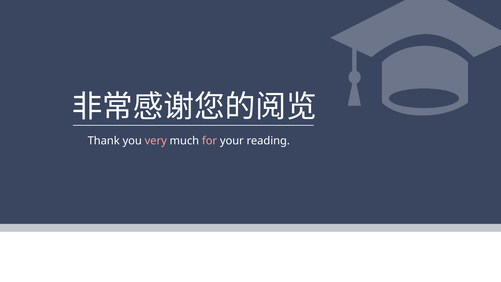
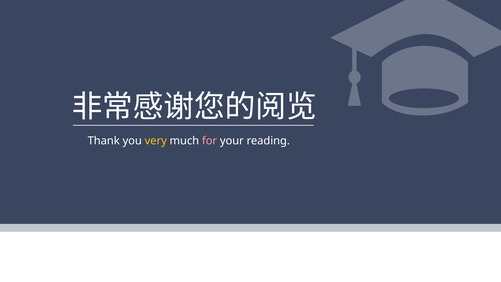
very colour: pink -> yellow
